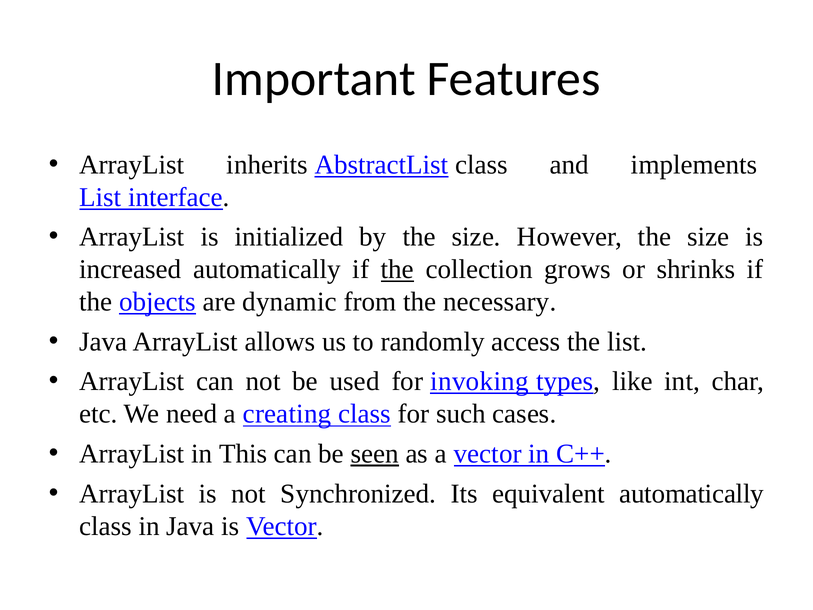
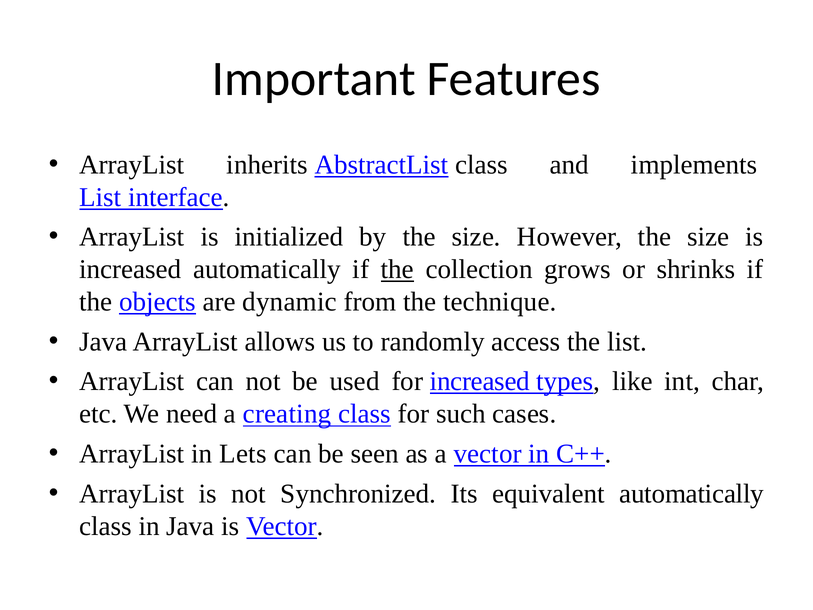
necessary: necessary -> technique
for invoking: invoking -> increased
This: This -> Lets
seen underline: present -> none
